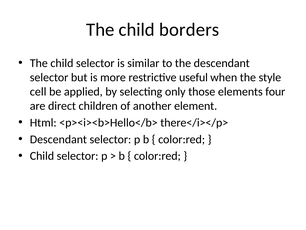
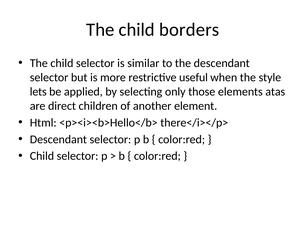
cell: cell -> lets
four: four -> atas
